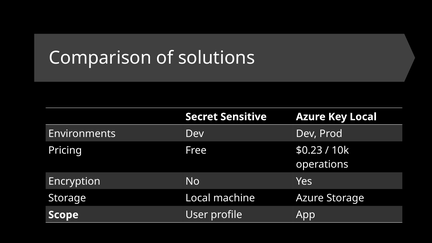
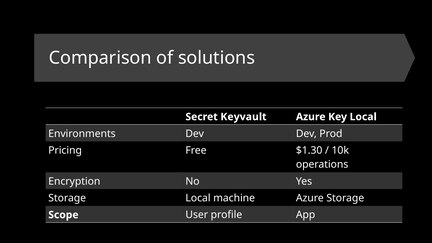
Sensitive: Sensitive -> Keyvault
$0.23: $0.23 -> $1.30
